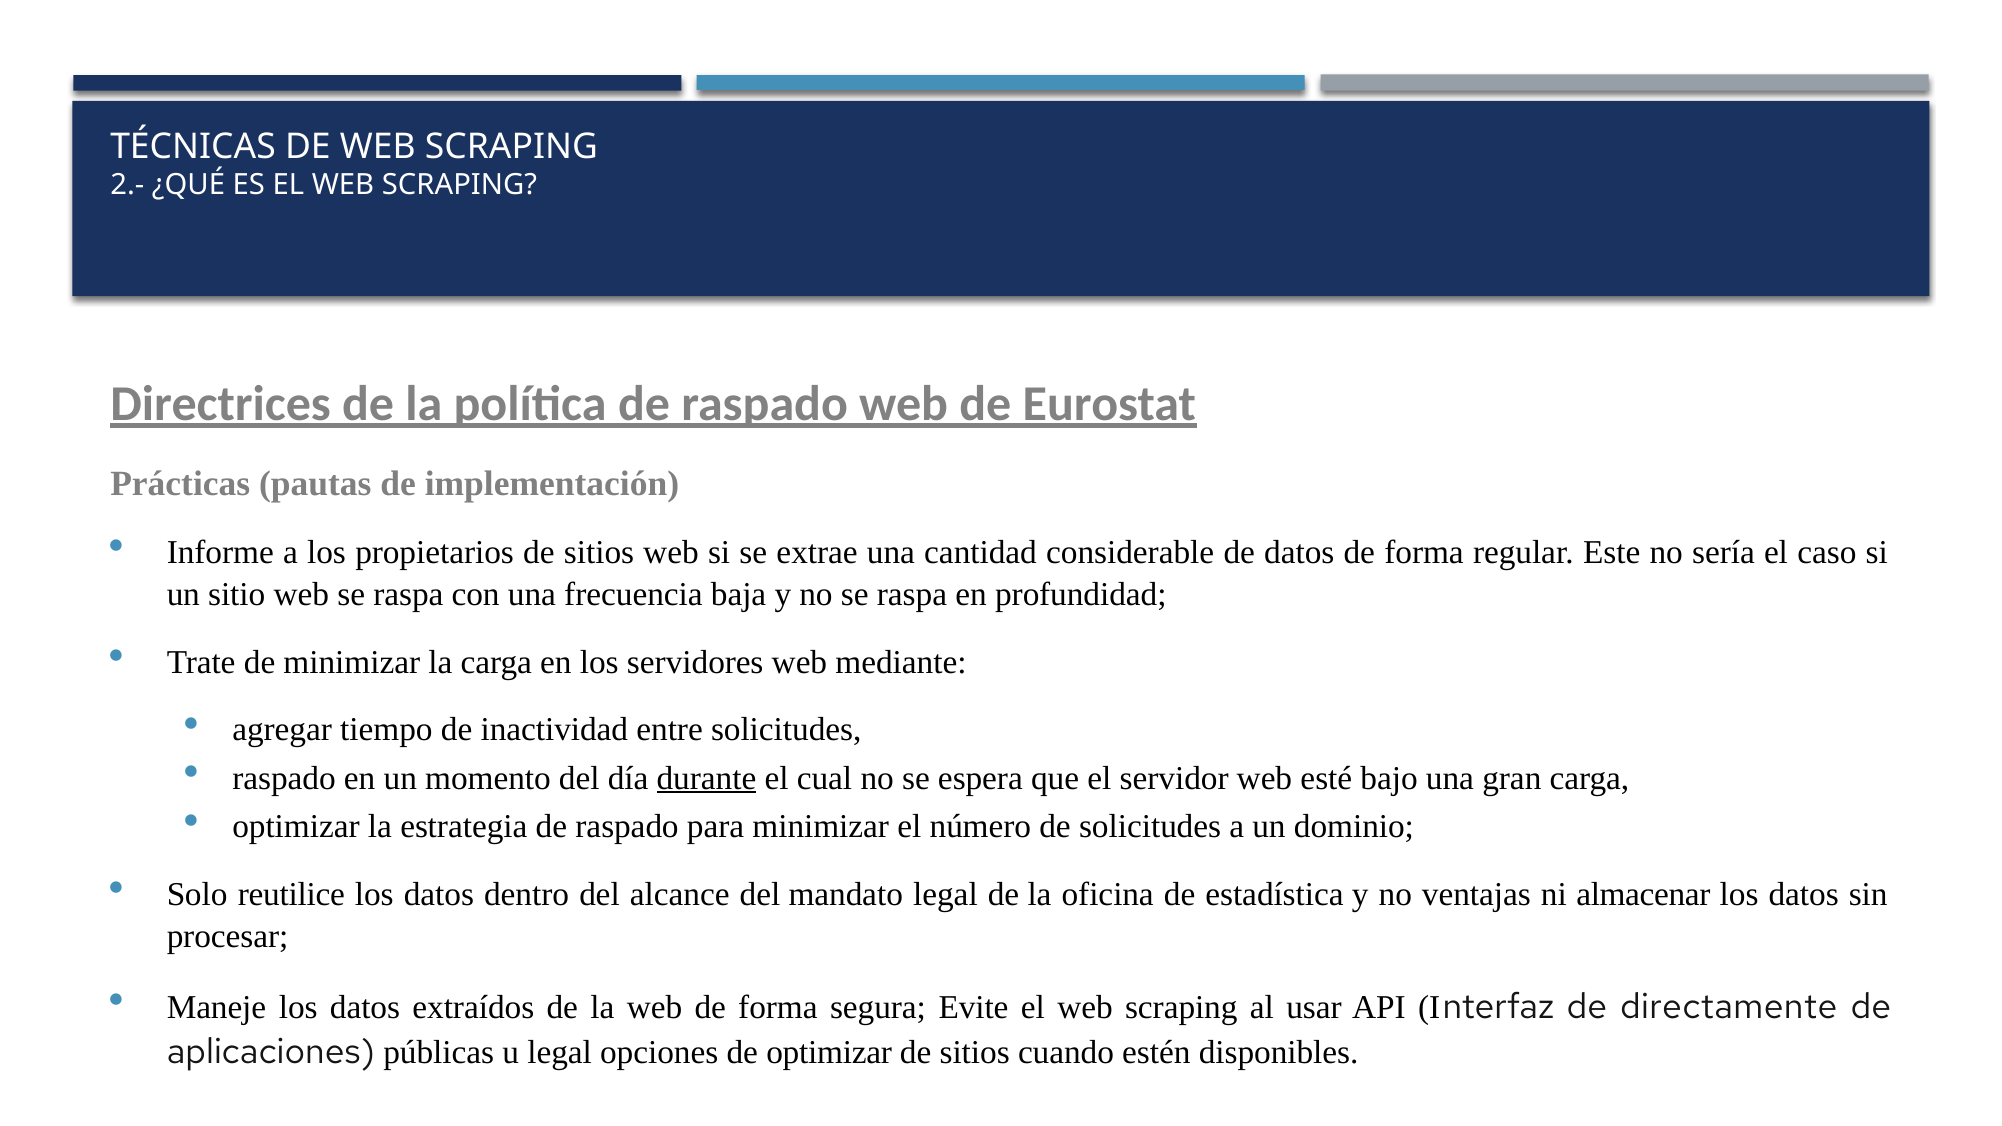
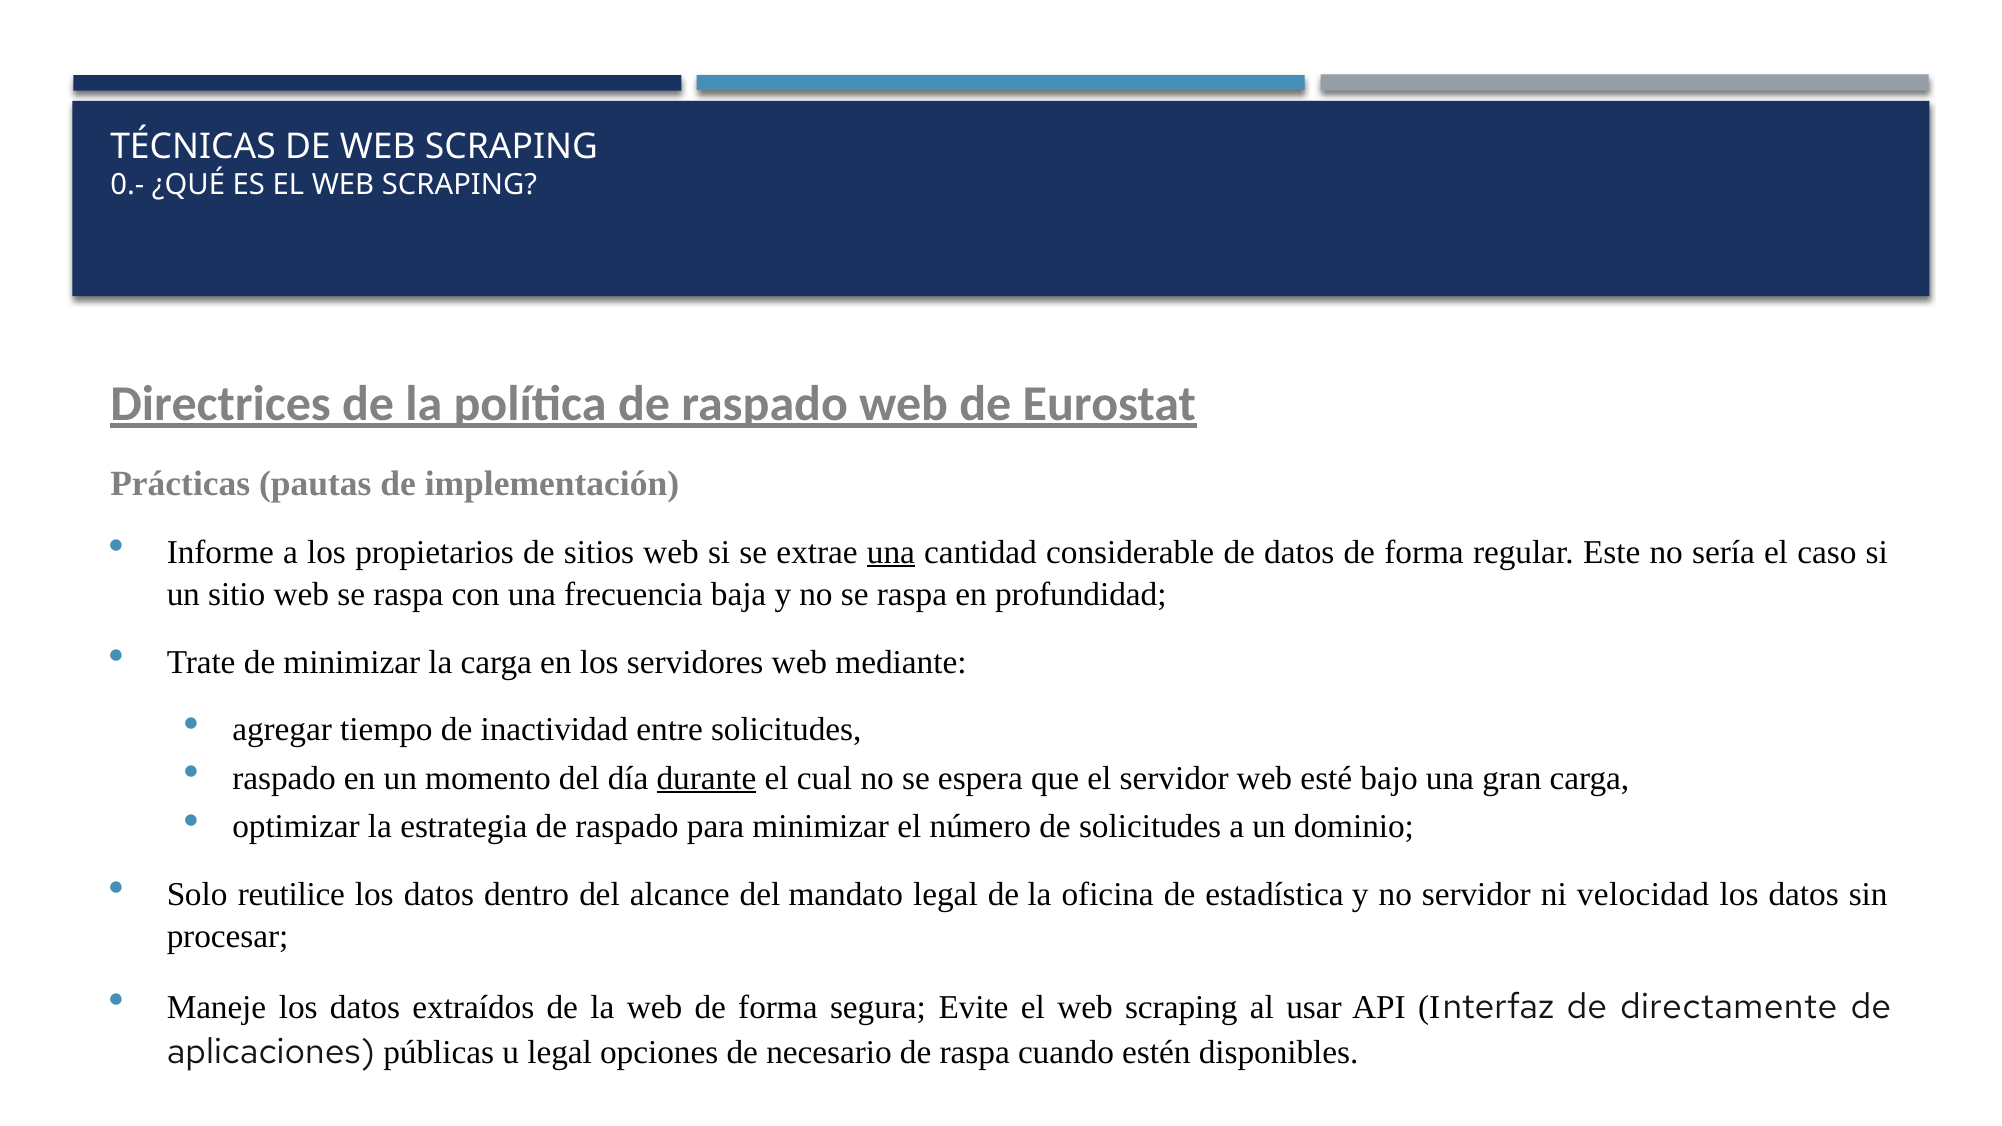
2.-: 2.- -> 0.-
una at (891, 552) underline: none -> present
no ventajas: ventajas -> servidor
almacenar: almacenar -> velocidad
de optimizar: optimizar -> necesario
sitios at (975, 1053): sitios -> raspa
